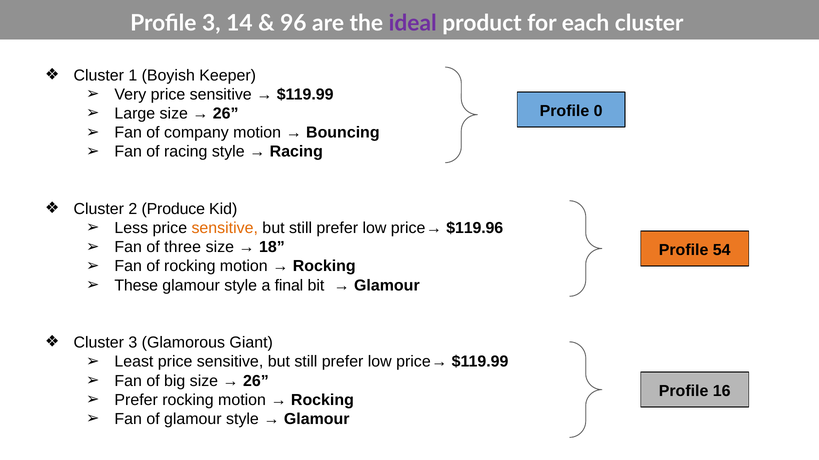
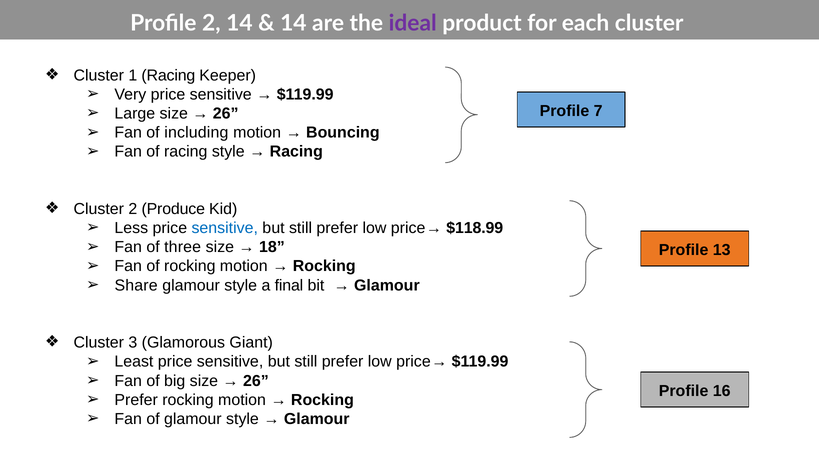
Profile 3: 3 -> 2
96 at (293, 23): 96 -> 14
1 Boyish: Boyish -> Racing
0: 0 -> 7
company: company -> including
sensitive at (225, 228) colour: orange -> blue
$119.96: $119.96 -> $118.99
54: 54 -> 13
These: These -> Share
